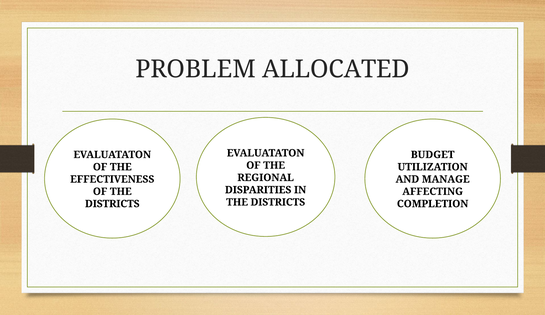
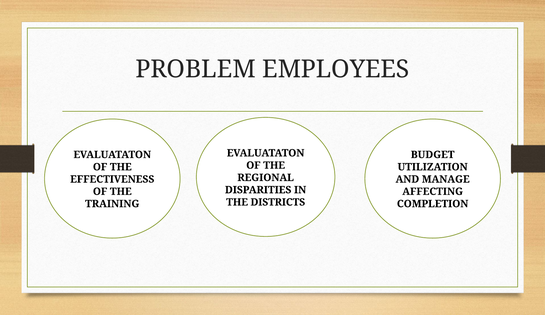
ALLOCATED: ALLOCATED -> EMPLOYEES
DISTRICTS at (112, 204): DISTRICTS -> TRAINING
